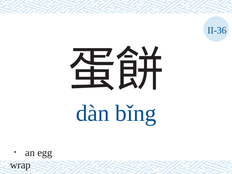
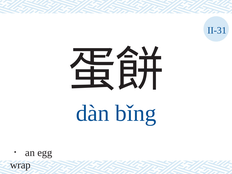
II-36: II-36 -> II-31
